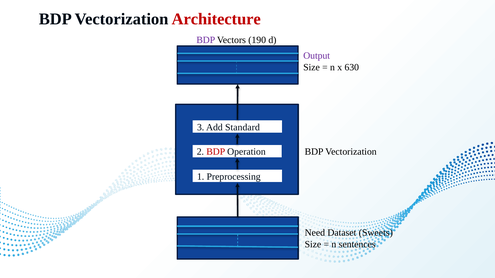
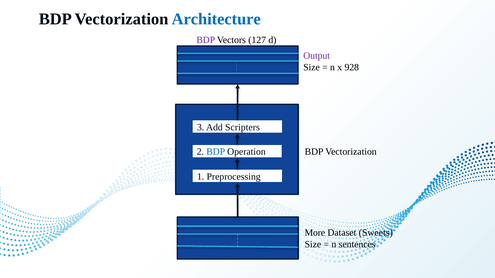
Architecture colour: red -> blue
190: 190 -> 127
630: 630 -> 928
Standard: Standard -> Scripters
BDP at (216, 152) colour: red -> blue
Need: Need -> More
